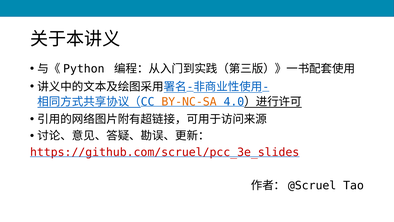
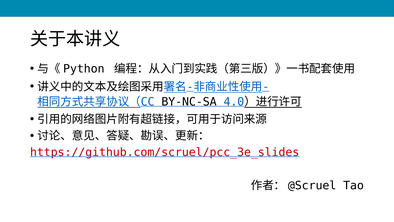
BY-NC-SA colour: orange -> black
